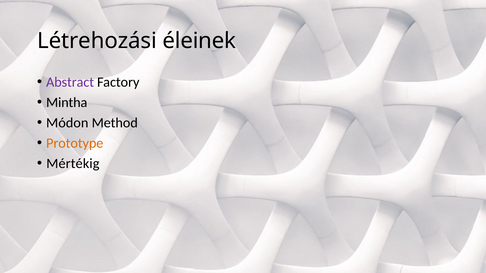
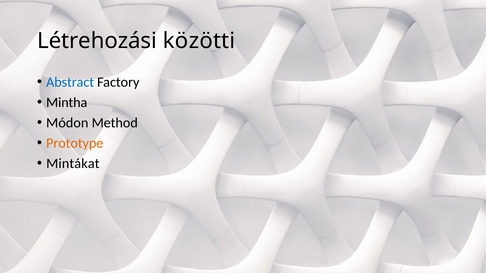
éleinek: éleinek -> közötti
Abstract colour: purple -> blue
Mértékig: Mértékig -> Mintákat
